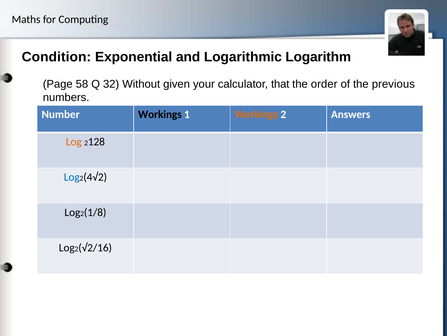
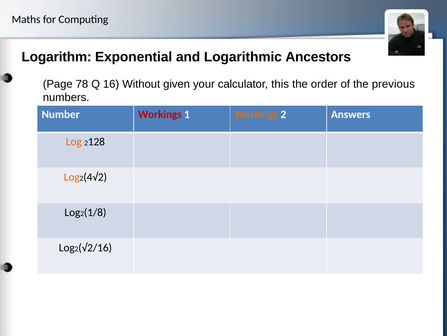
Condition: Condition -> Logarithm
Logarithm: Logarithm -> Ancestors
58: 58 -> 78
32: 32 -> 16
that: that -> this
Workings at (160, 114) colour: black -> red
Log at (72, 177) colour: blue -> orange
